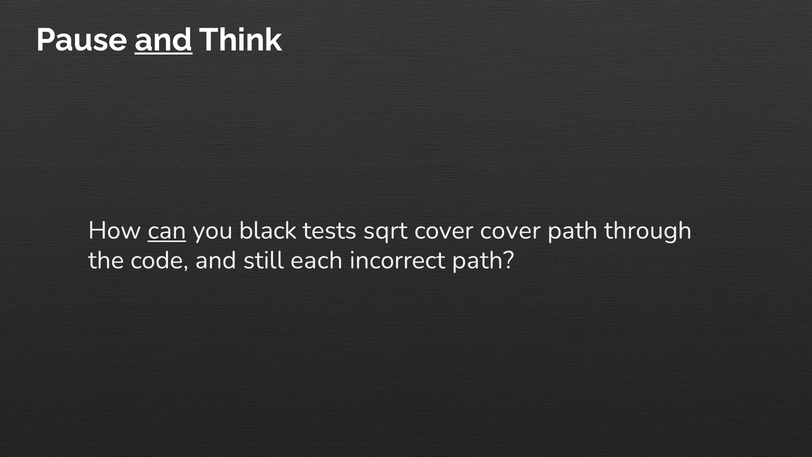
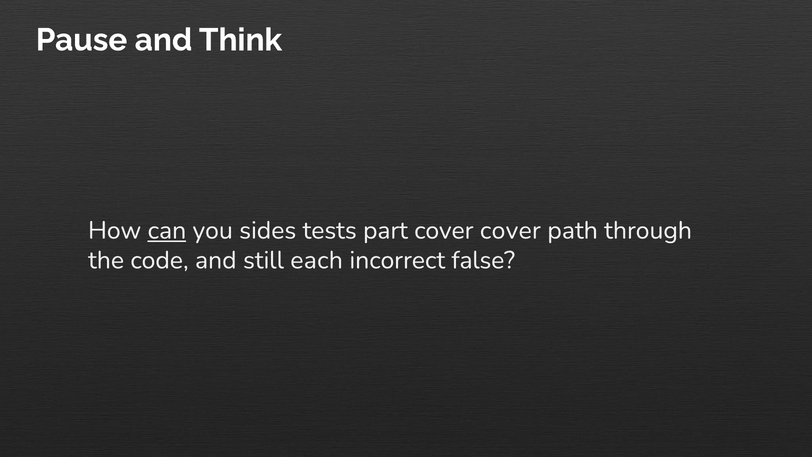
and at (164, 40) underline: present -> none
black: black -> sides
sqrt: sqrt -> part
incorrect path: path -> false
